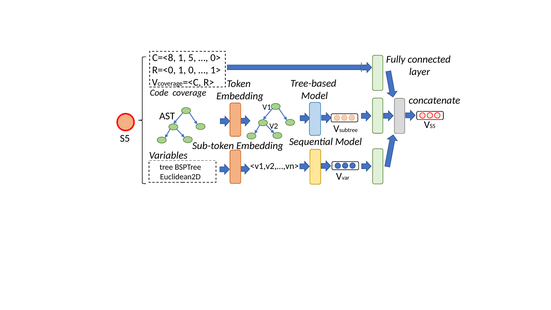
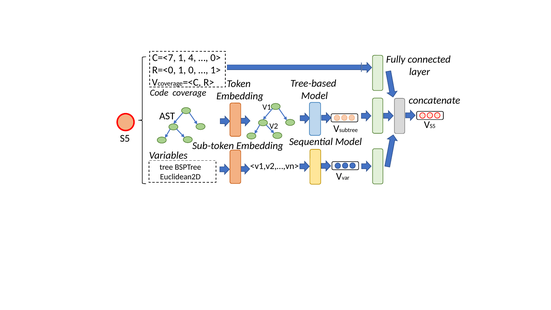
C=<8: C=<8 -> C=<7
5: 5 -> 4
